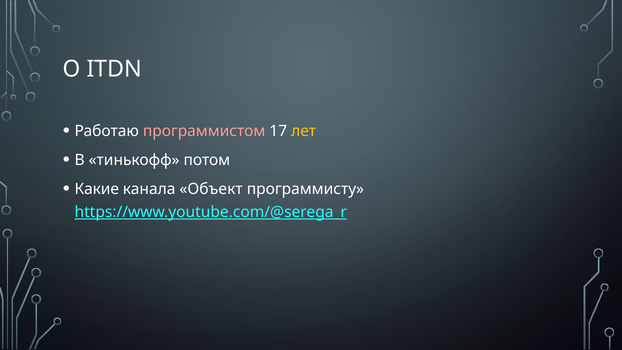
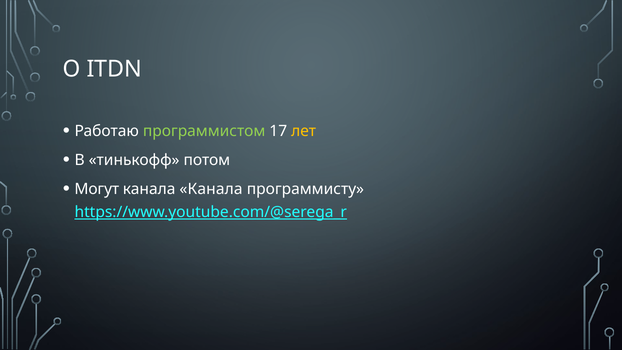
программистом colour: pink -> light green
Какие: Какие -> Могут
канала Объект: Объект -> Канала
